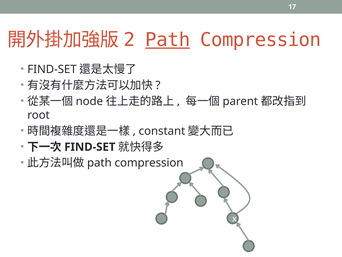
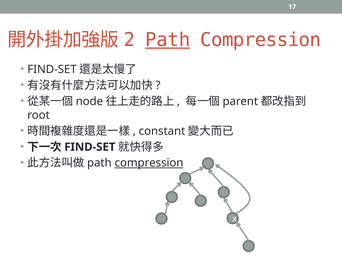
compression at (149, 163) underline: none -> present
